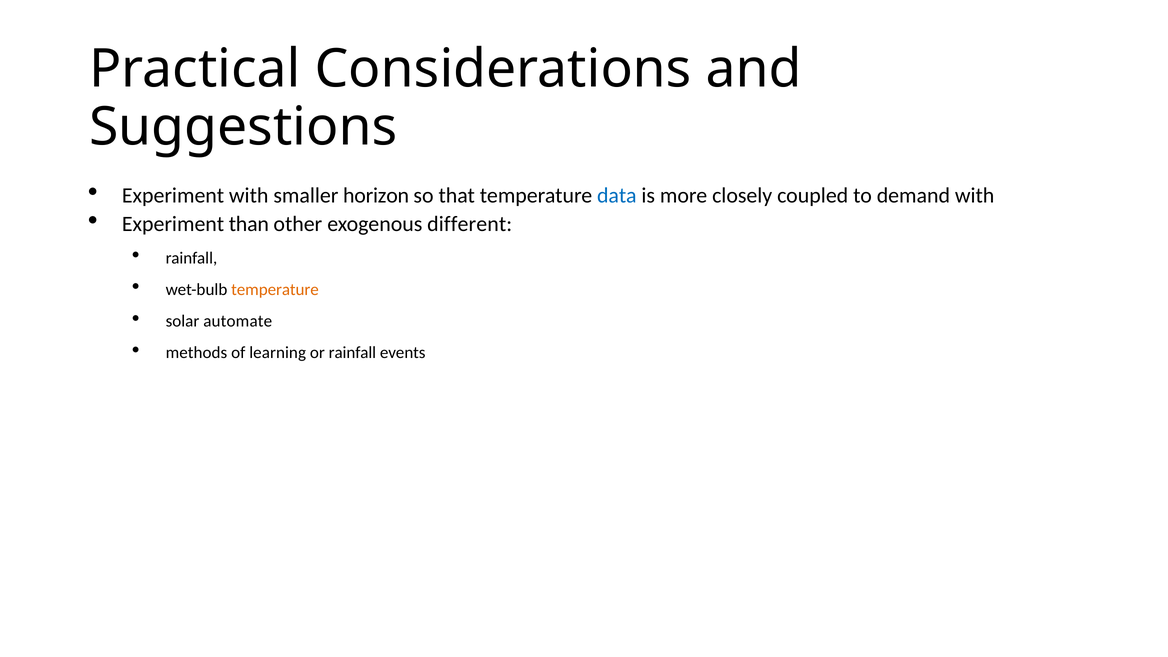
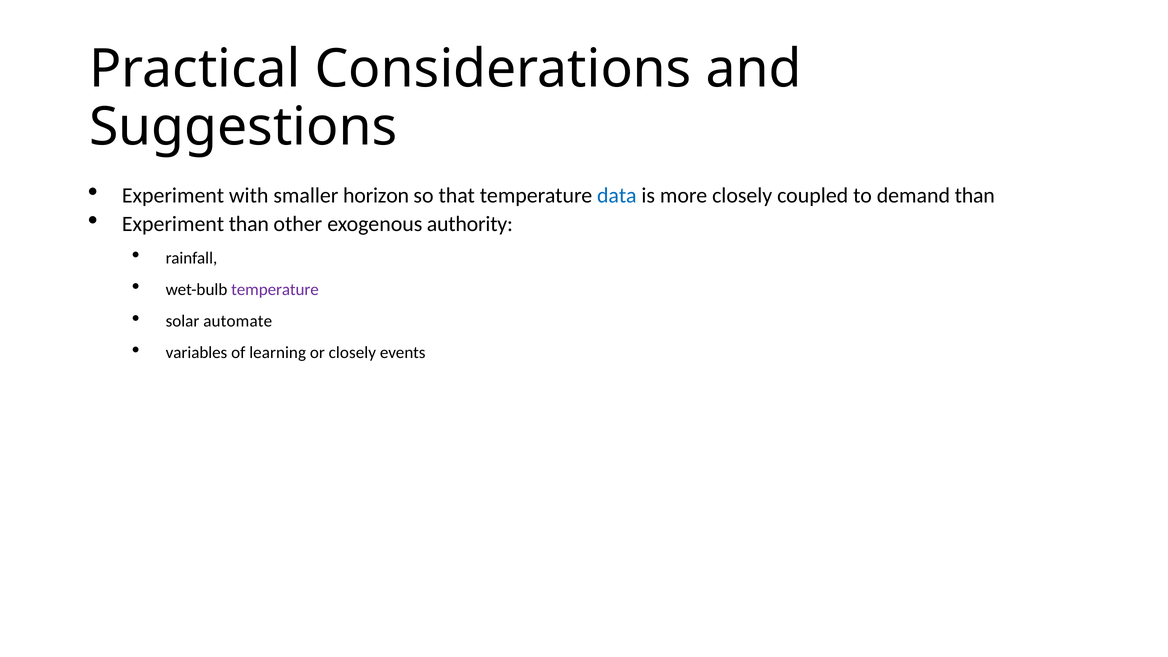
demand with: with -> than
different: different -> authority
temperature at (275, 290) colour: orange -> purple
methods: methods -> variables
or rainfall: rainfall -> closely
